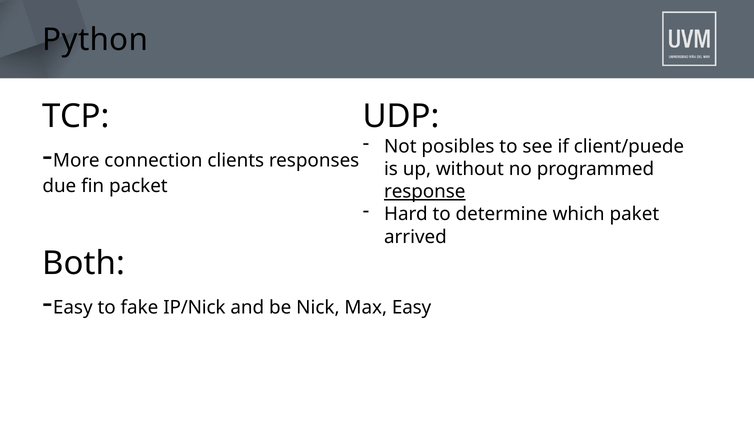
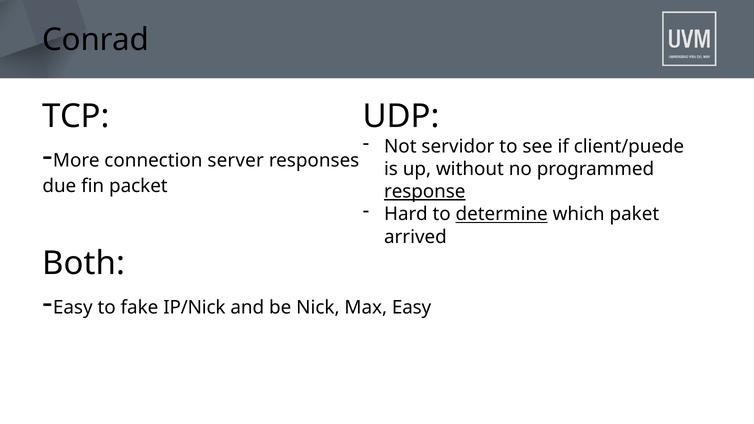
Python: Python -> Conrad
posibles: posibles -> servidor
clients: clients -> server
determine underline: none -> present
